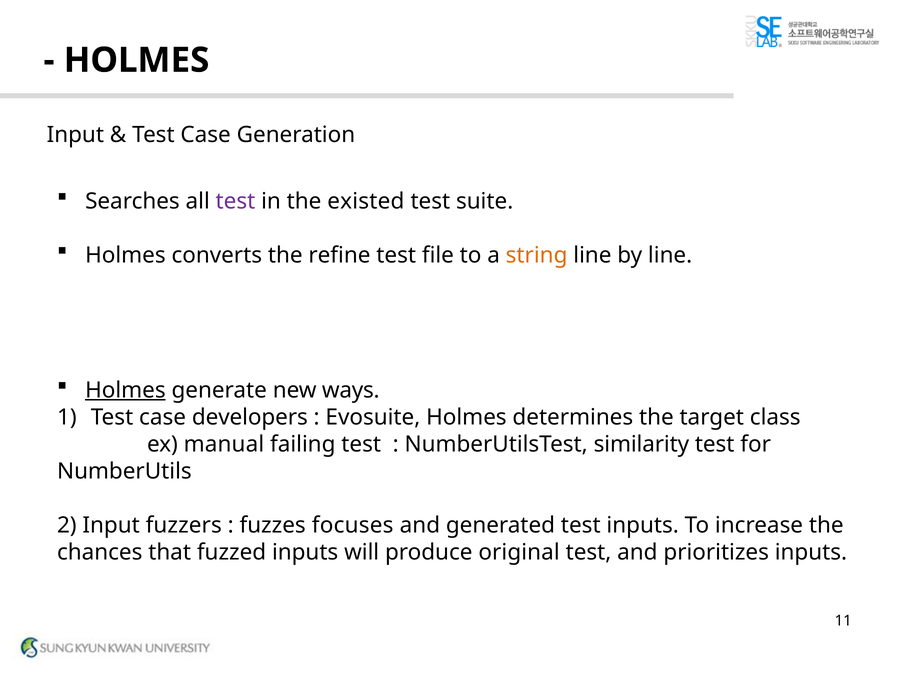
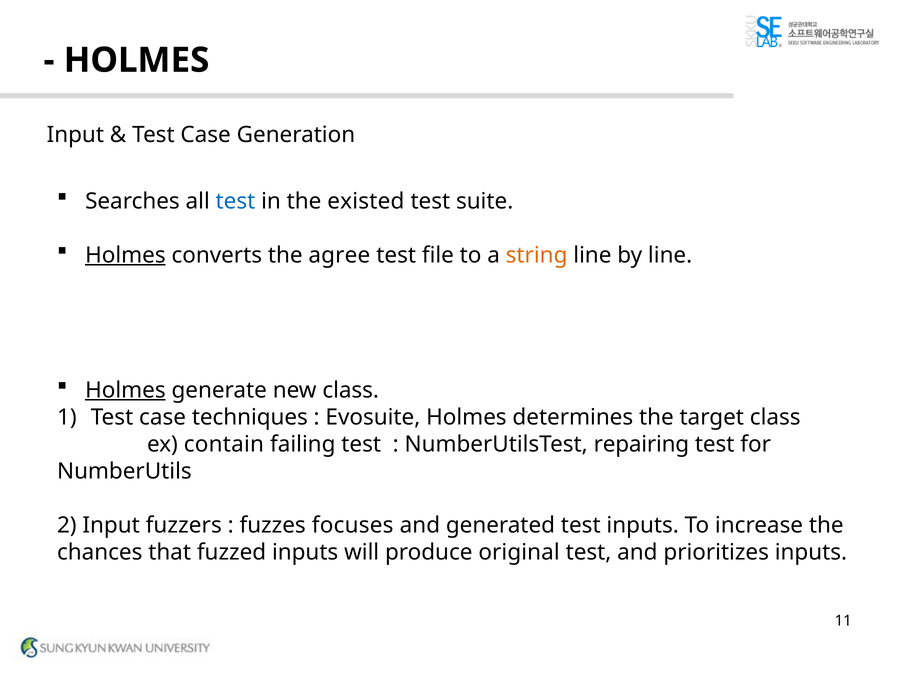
test at (235, 201) colour: purple -> blue
Holmes at (125, 255) underline: none -> present
refine: refine -> agree
new ways: ways -> class
developers: developers -> techniques
manual: manual -> contain
similarity: similarity -> repairing
